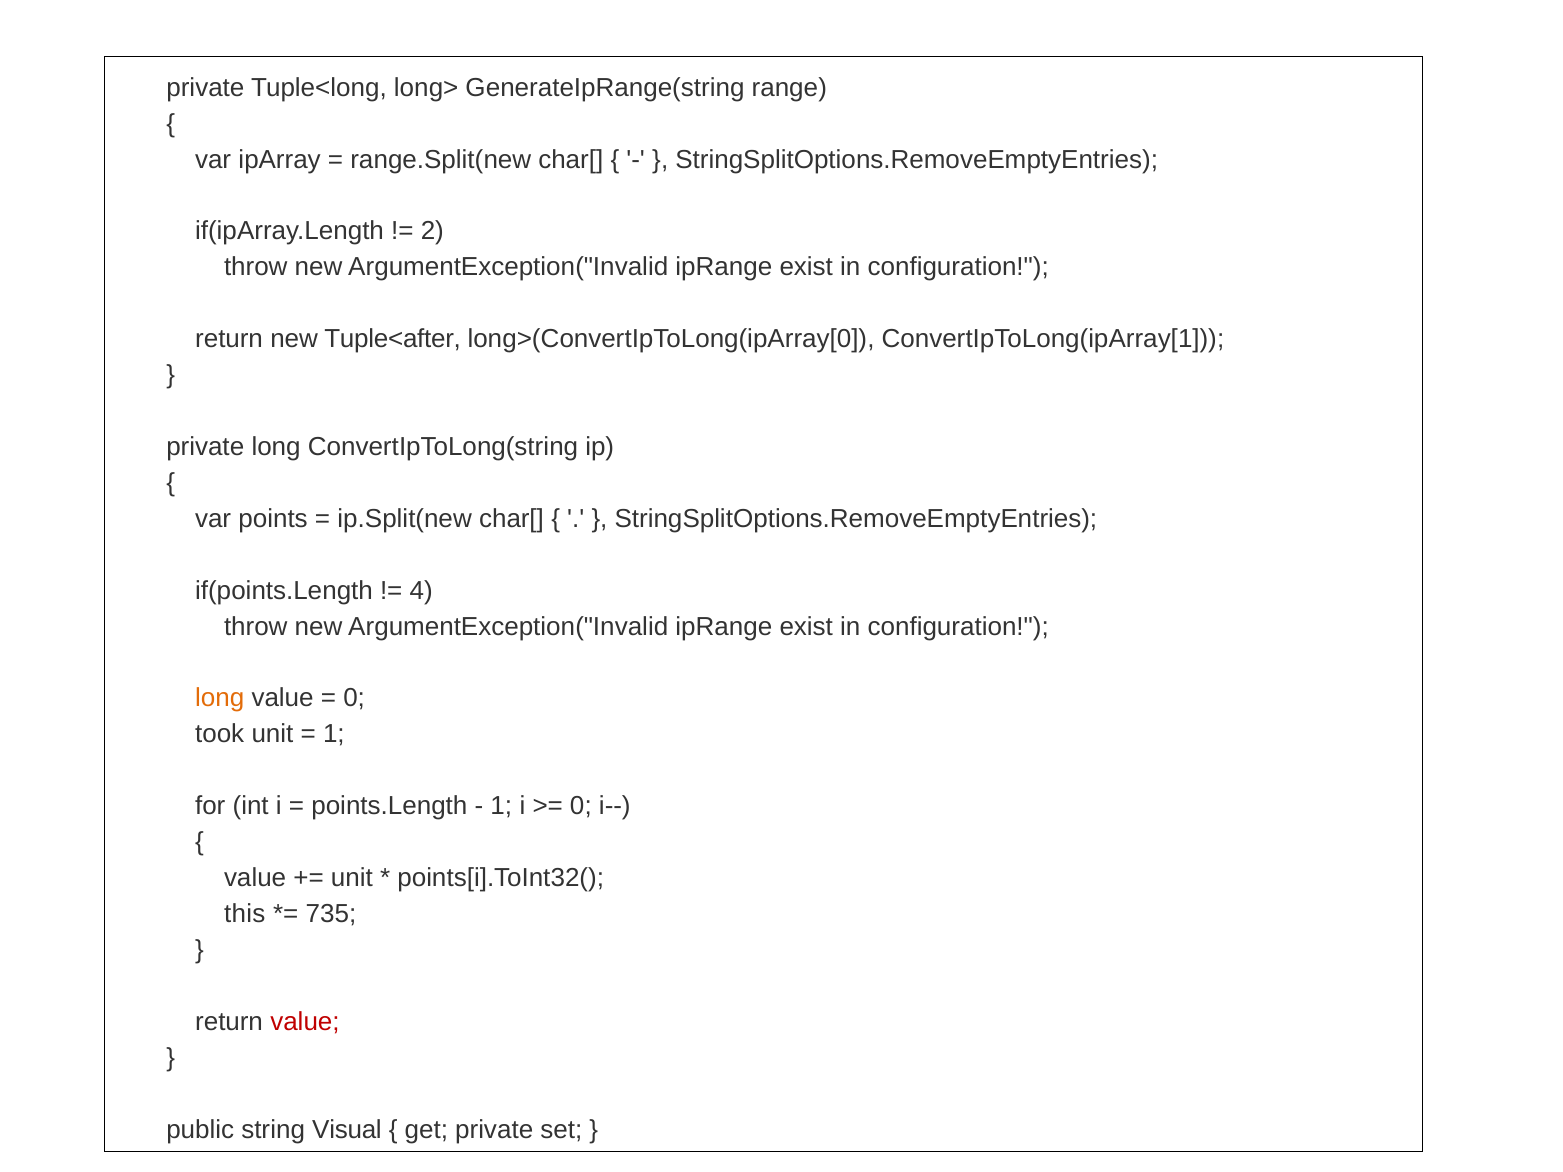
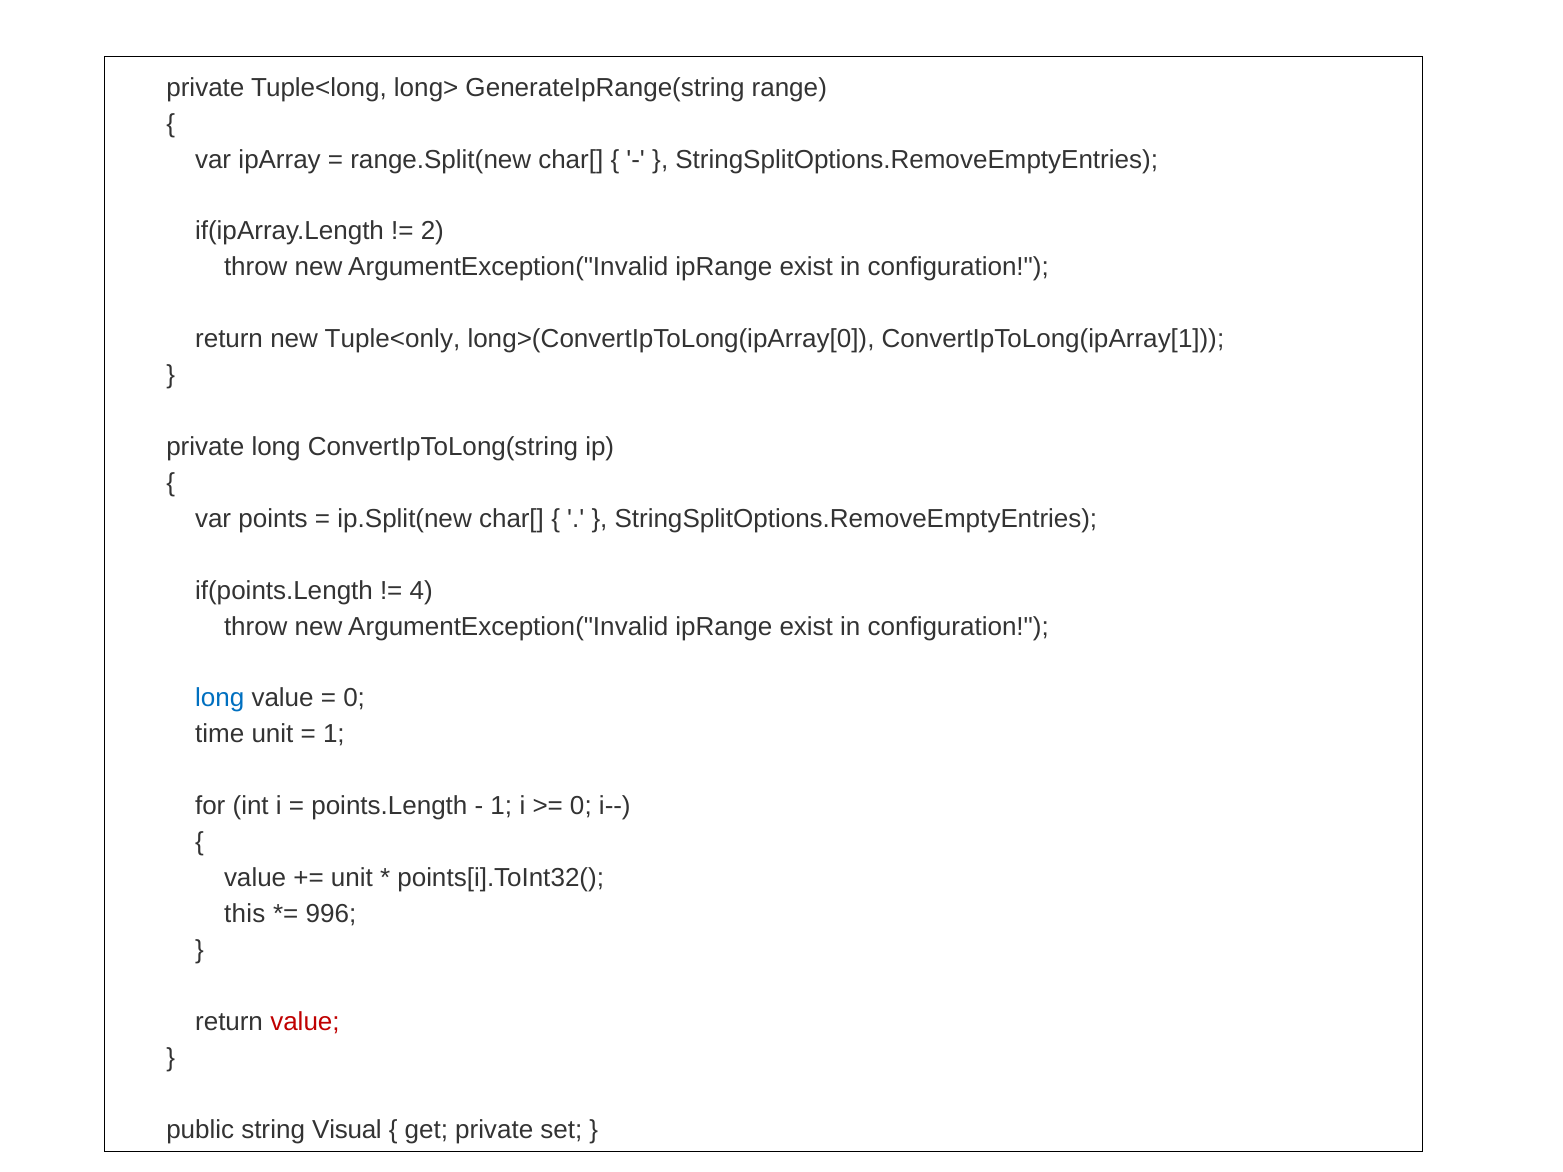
Tuple<after: Tuple<after -> Tuple<only
long at (220, 699) colour: orange -> blue
took: took -> time
735: 735 -> 996
